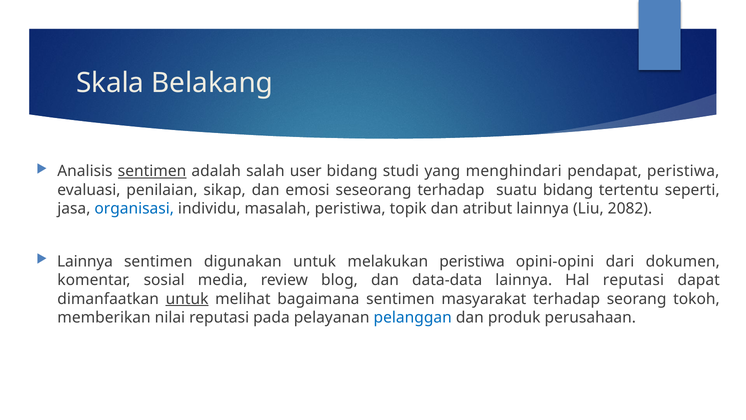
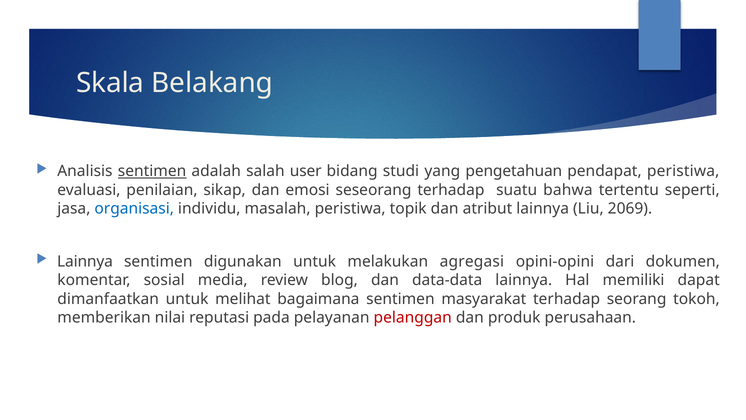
menghindari: menghindari -> pengetahuan
suatu bidang: bidang -> bahwa
2082: 2082 -> 2069
melakukan peristiwa: peristiwa -> agregasi
Hal reputasi: reputasi -> memiliki
untuk at (187, 299) underline: present -> none
pelanggan colour: blue -> red
